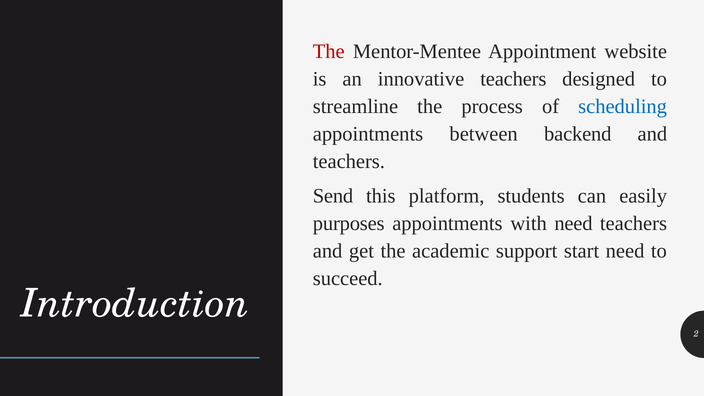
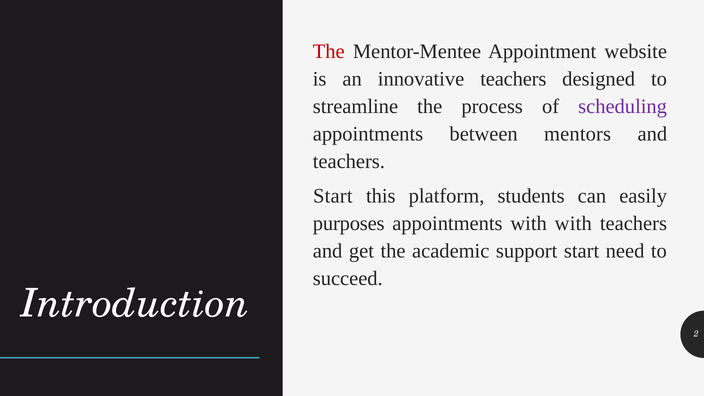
scheduling colour: blue -> purple
backend: backend -> mentors
Send at (333, 196): Send -> Start
with need: need -> with
